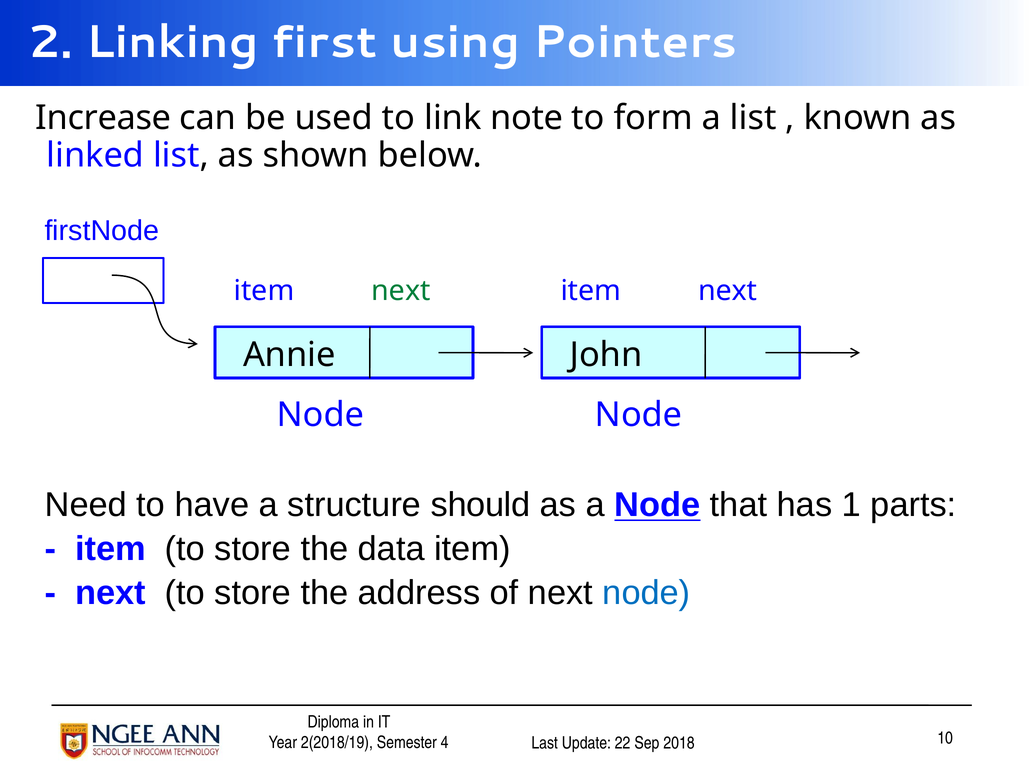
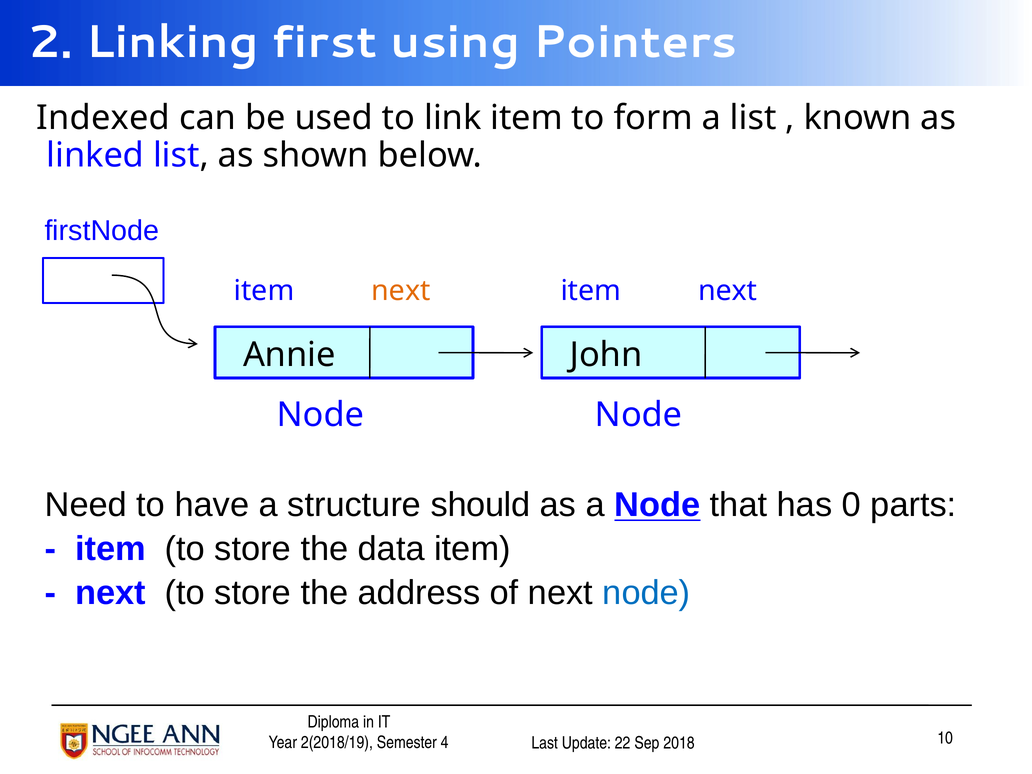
Increase: Increase -> Indexed
link note: note -> item
next at (401, 291) colour: green -> orange
1: 1 -> 0
